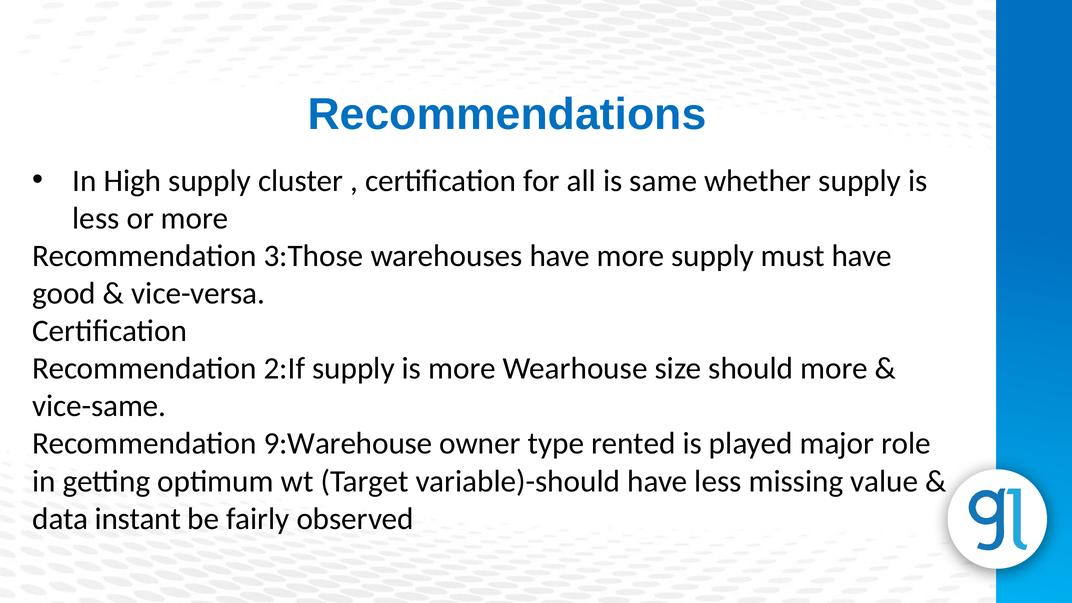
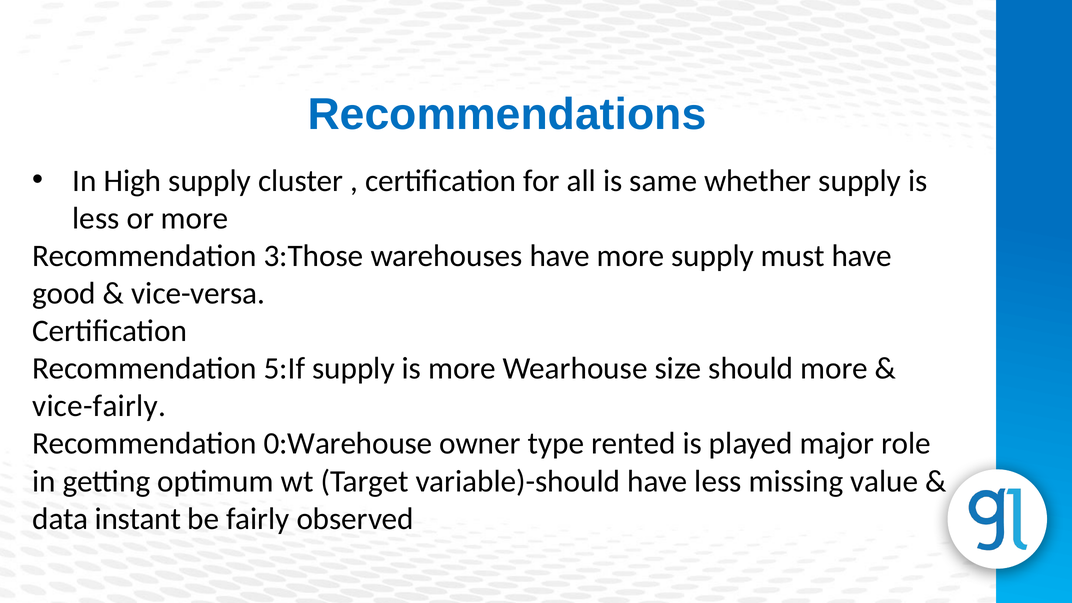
2:If: 2:If -> 5:If
vice-same: vice-same -> vice-fairly
9:Warehouse: 9:Warehouse -> 0:Warehouse
